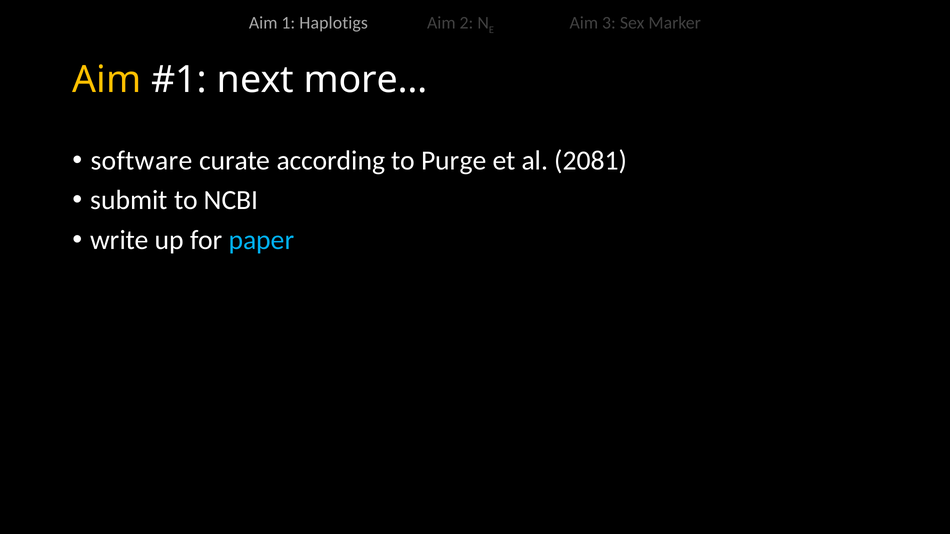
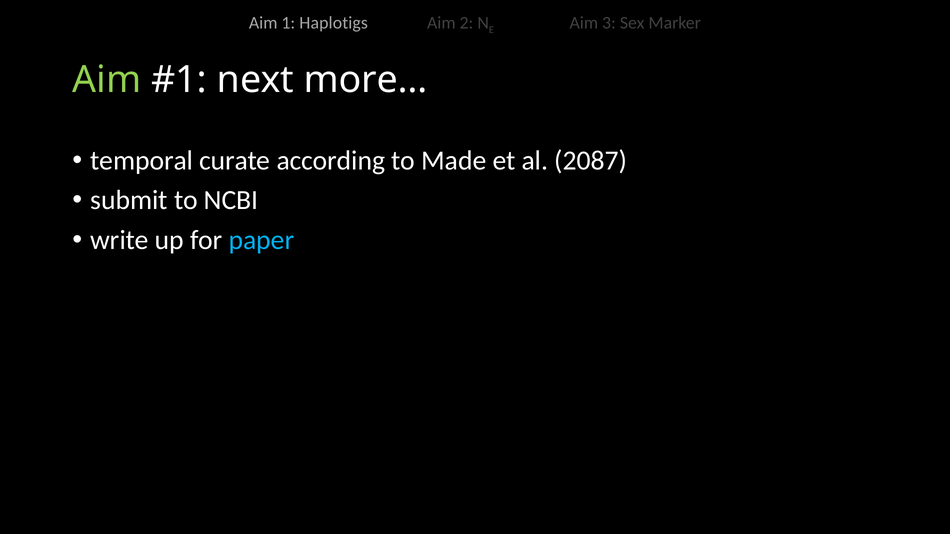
Aim at (107, 80) colour: yellow -> light green
software: software -> temporal
Purge: Purge -> Made
2081: 2081 -> 2087
